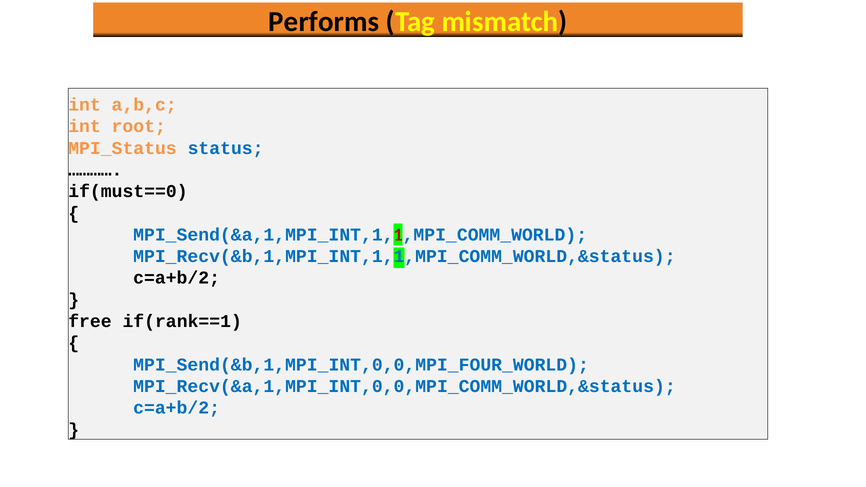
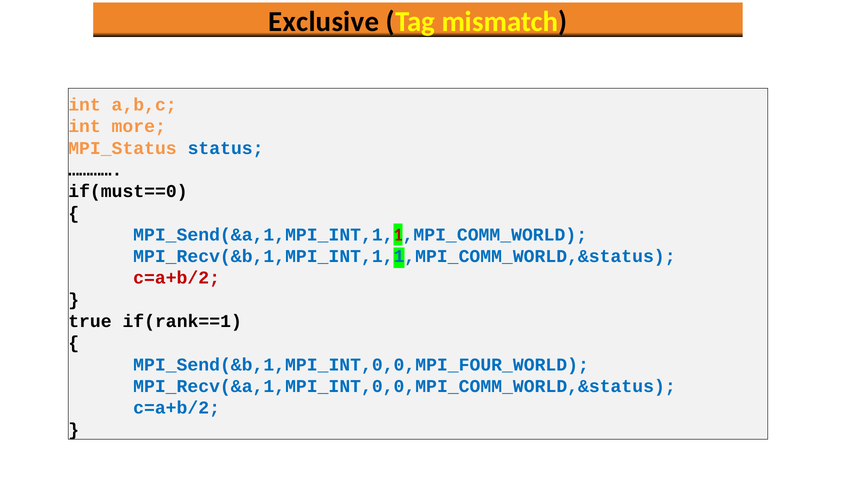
Performs: Performs -> Exclusive
root: root -> more
c=a+b/2 at (177, 278) colour: black -> red
free: free -> true
